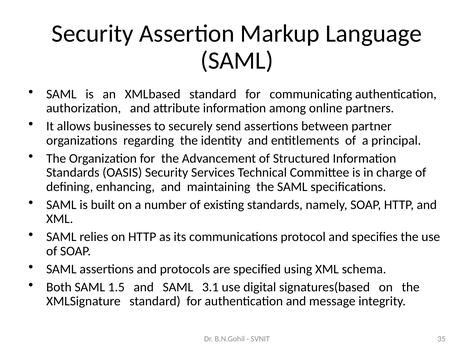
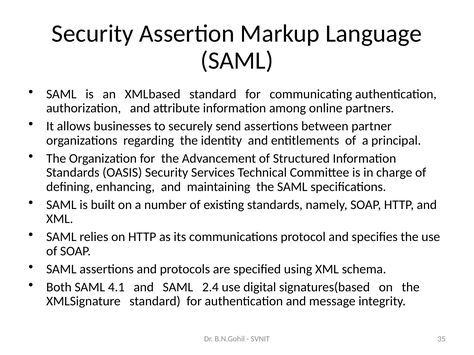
1.5: 1.5 -> 4.1
3.1: 3.1 -> 2.4
